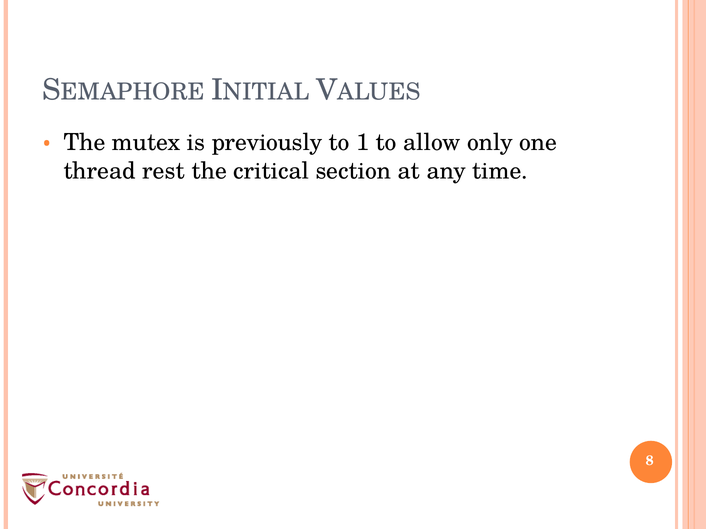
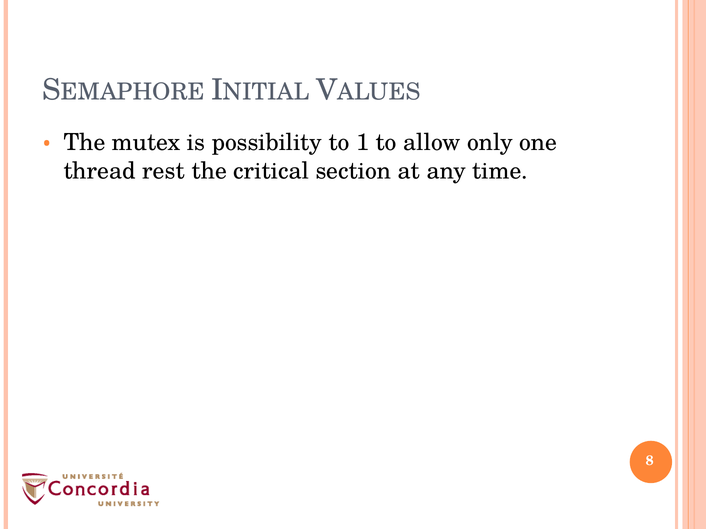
previously: previously -> possibility
